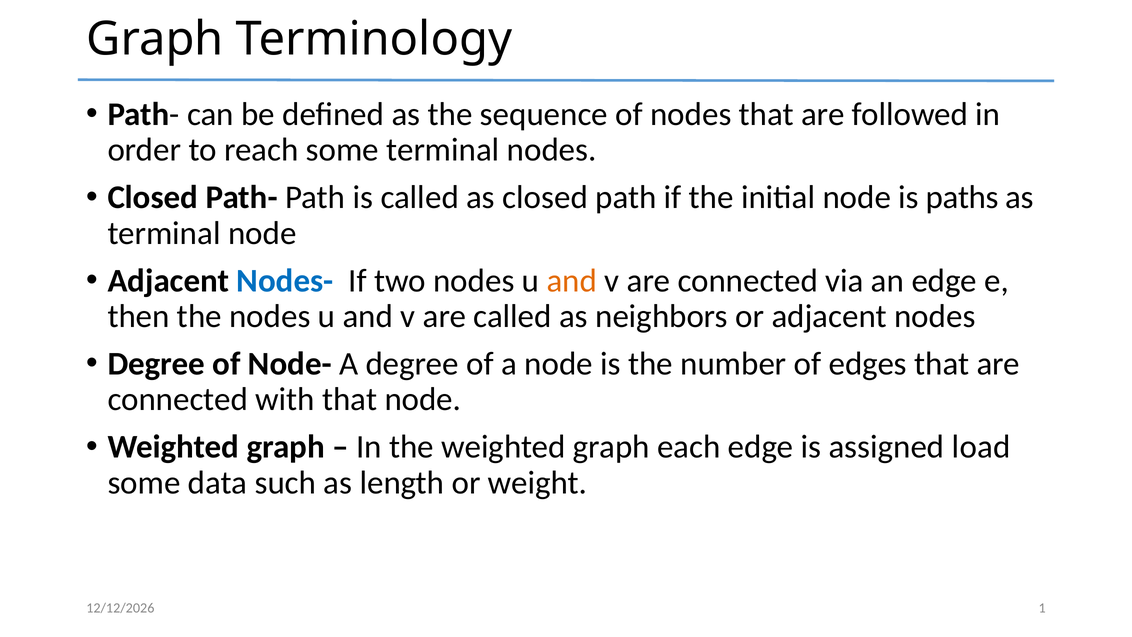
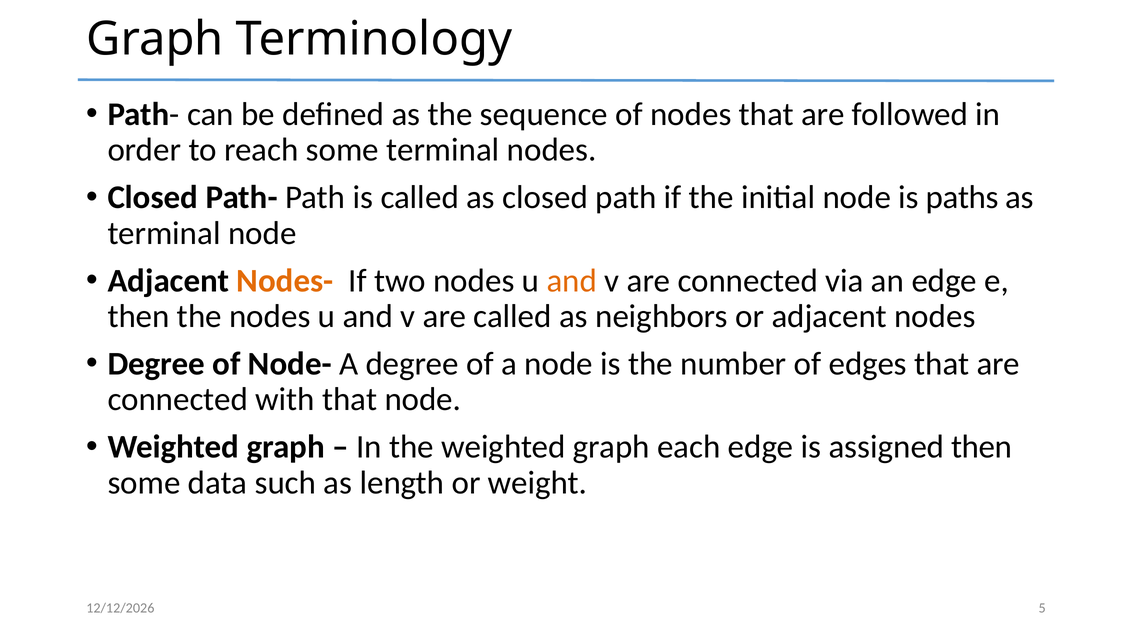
Nodes- colour: blue -> orange
assigned load: load -> then
1: 1 -> 5
